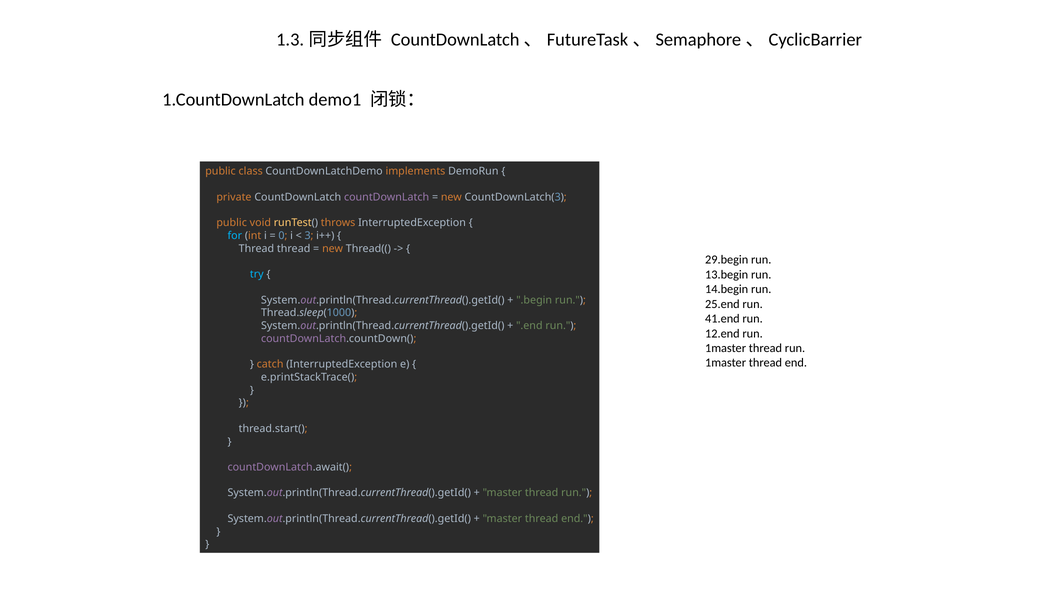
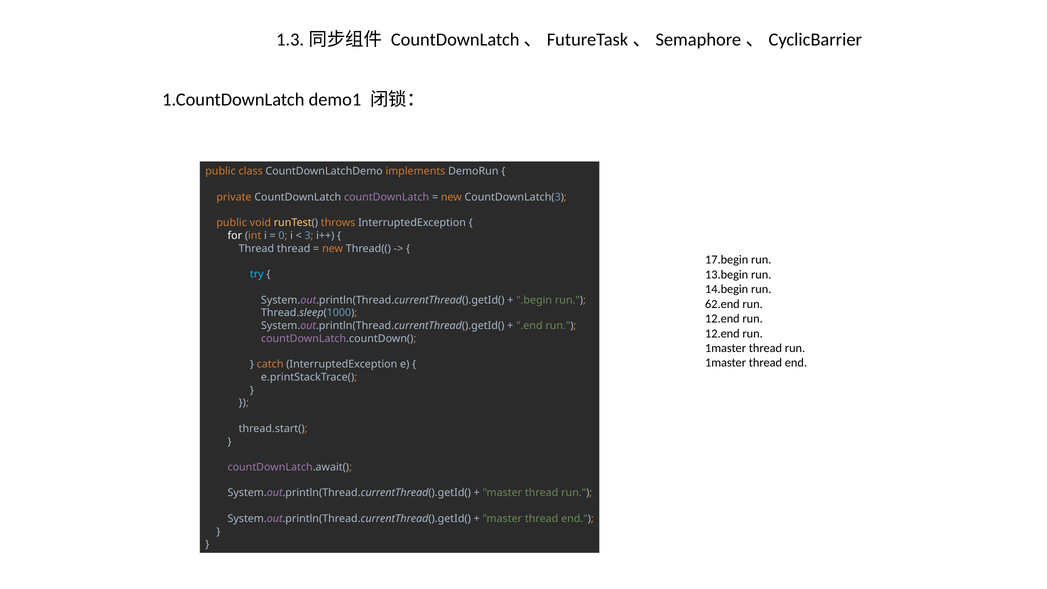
for colour: light blue -> white
29.begin: 29.begin -> 17.begin
25.end: 25.end -> 62.end
41.end at (722, 319): 41.end -> 12.end
